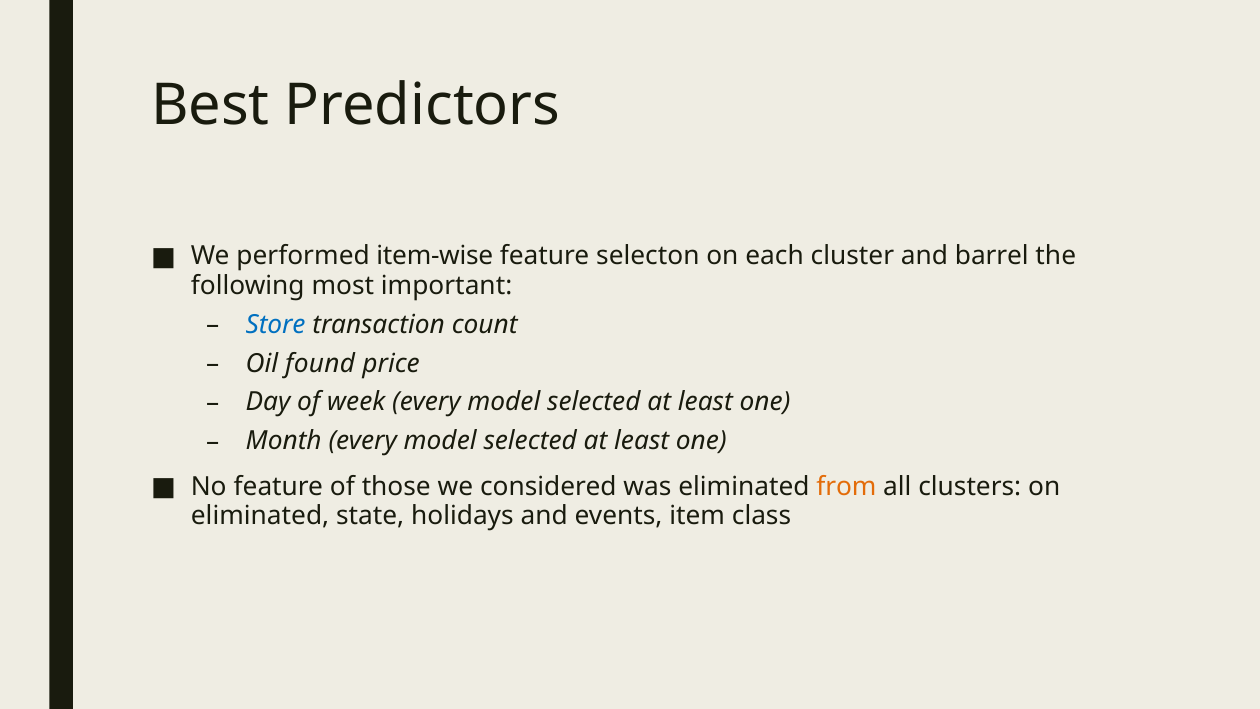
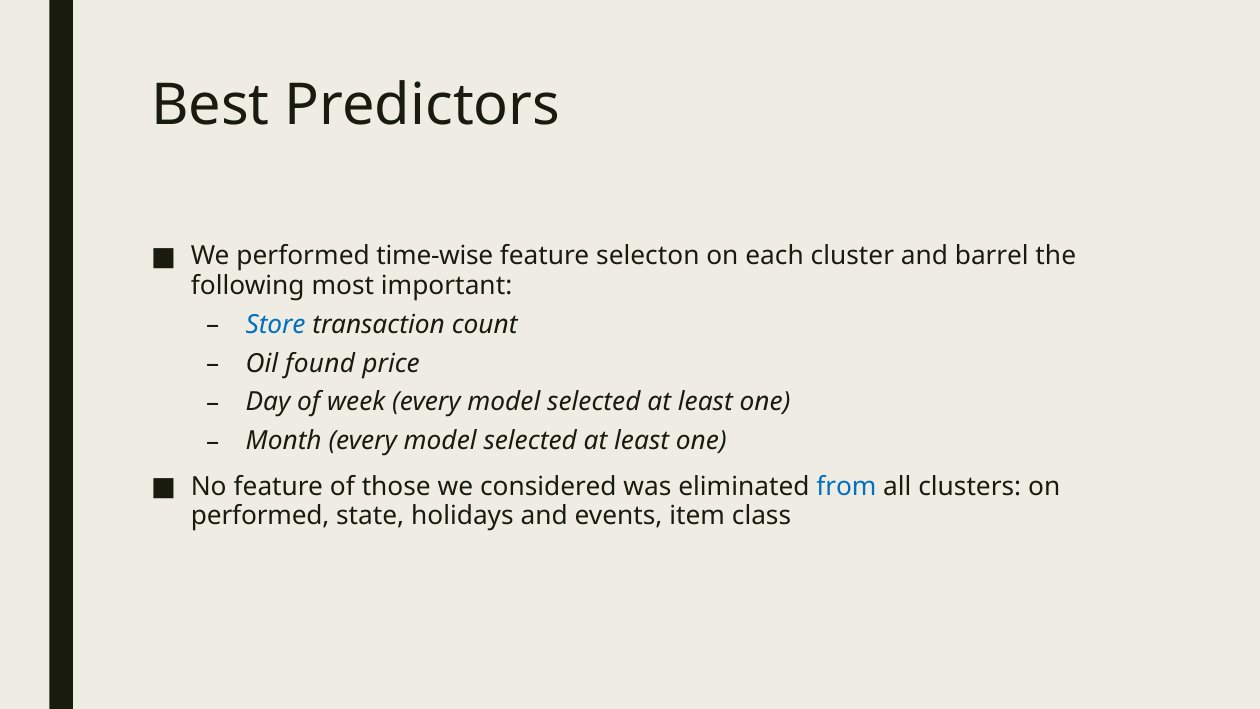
item-wise: item-wise -> time-wise
from colour: orange -> blue
eliminated at (260, 516): eliminated -> performed
